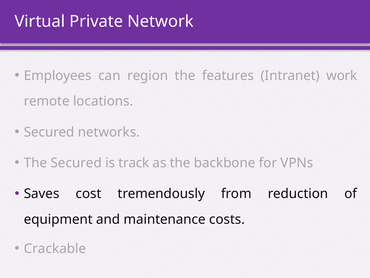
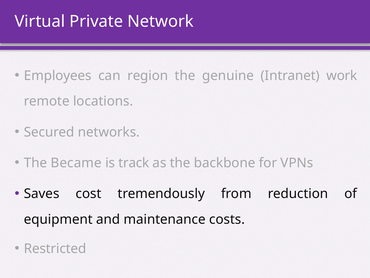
features: features -> genuine
The Secured: Secured -> Became
Crackable: Crackable -> Restricted
